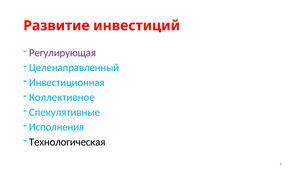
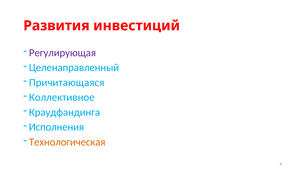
Развитие: Развитие -> Развития
Инвестиционная: Инвестиционная -> Причитающаяся
Спекулятивные: Спекулятивные -> Краудфандинга
Технологическая colour: black -> orange
